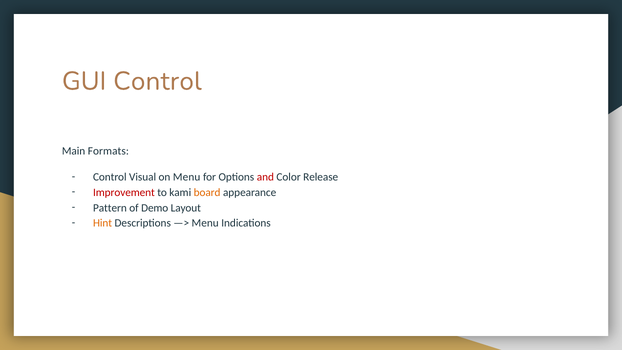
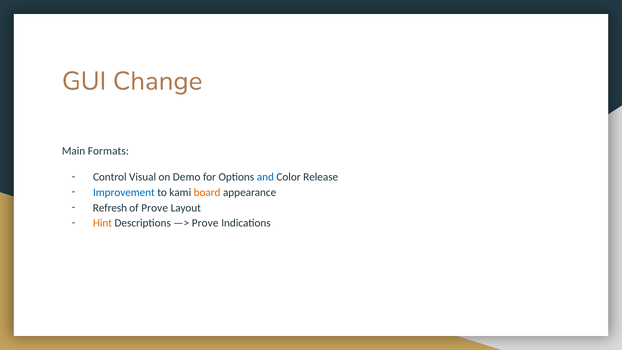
GUI Control: Control -> Change
on Menu: Menu -> Demo
and colour: red -> blue
Improvement colour: red -> blue
Pattern: Pattern -> Refresh
of Demo: Demo -> Prove
Menu at (205, 223): Menu -> Prove
